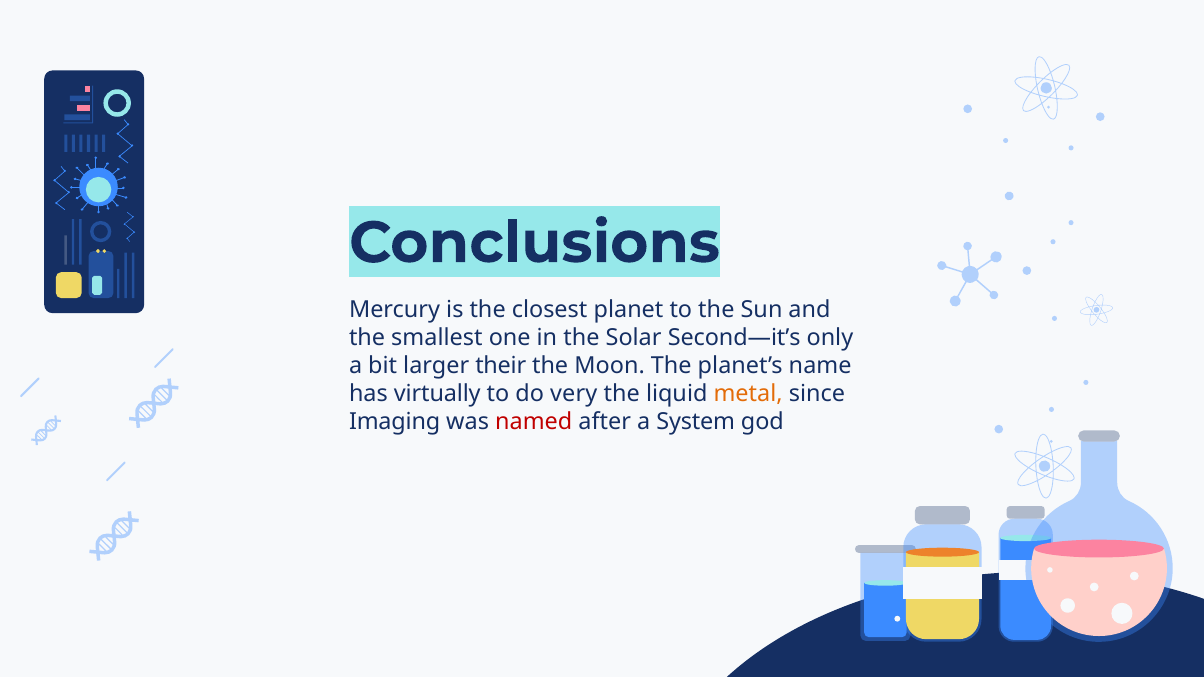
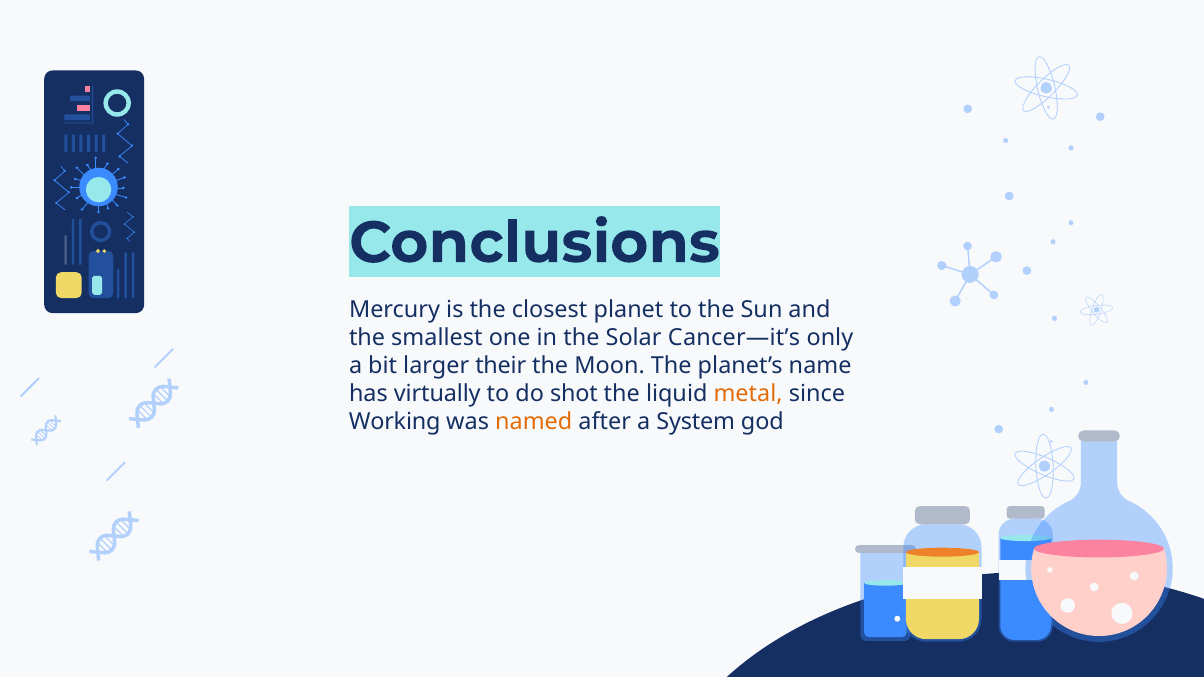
Second—it’s: Second—it’s -> Cancer—it’s
very: very -> shot
Imaging: Imaging -> Working
named colour: red -> orange
